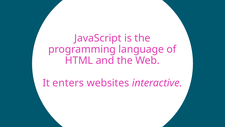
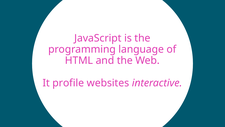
enters: enters -> profile
